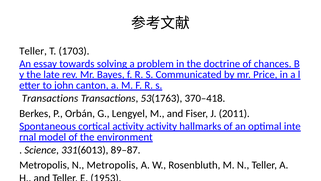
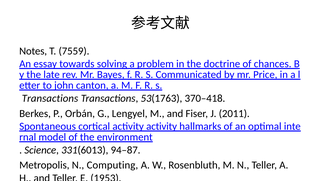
Teller at (33, 51): Teller -> Notes
1703: 1703 -> 7559
89–87: 89–87 -> 94–87
N Metropolis: Metropolis -> Computing
